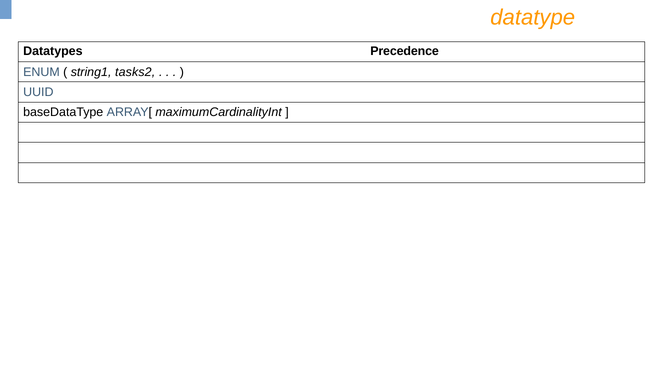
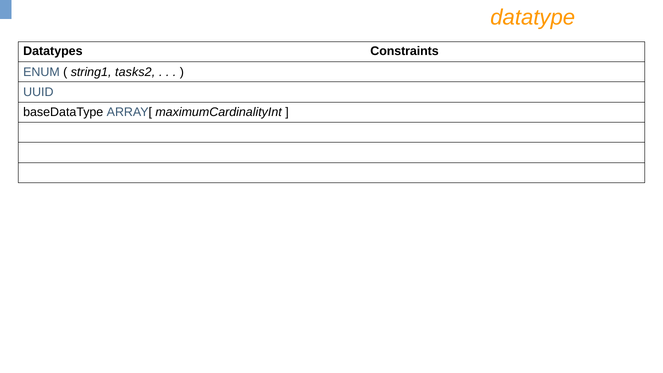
Precedence: Precedence -> Constraints
